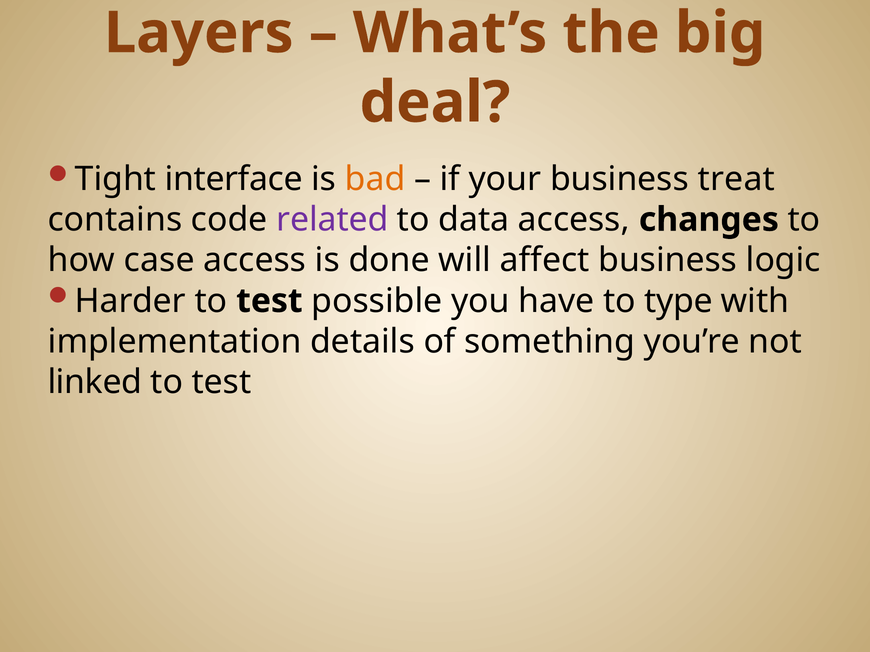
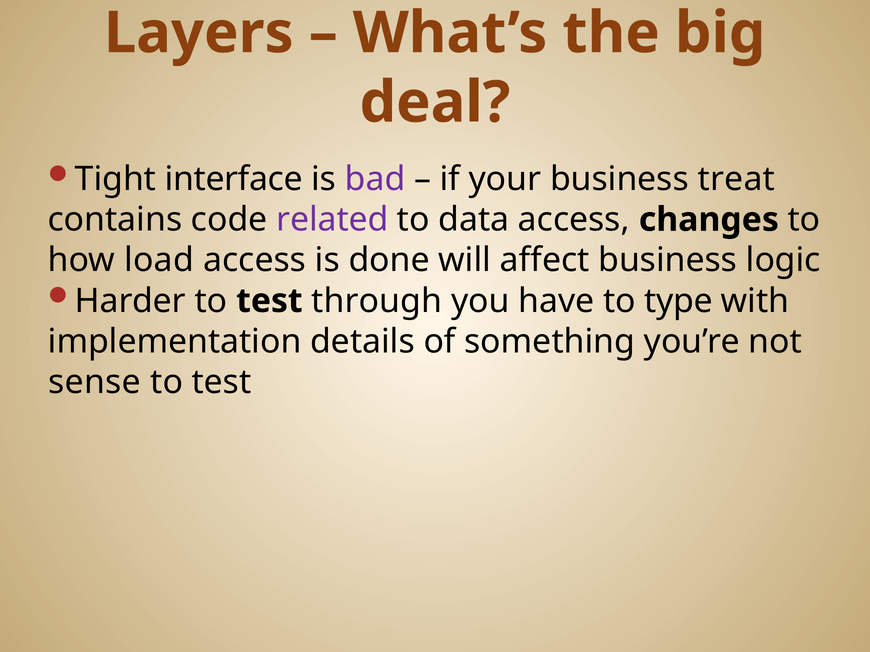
bad colour: orange -> purple
case: case -> load
possible: possible -> through
linked: linked -> sense
